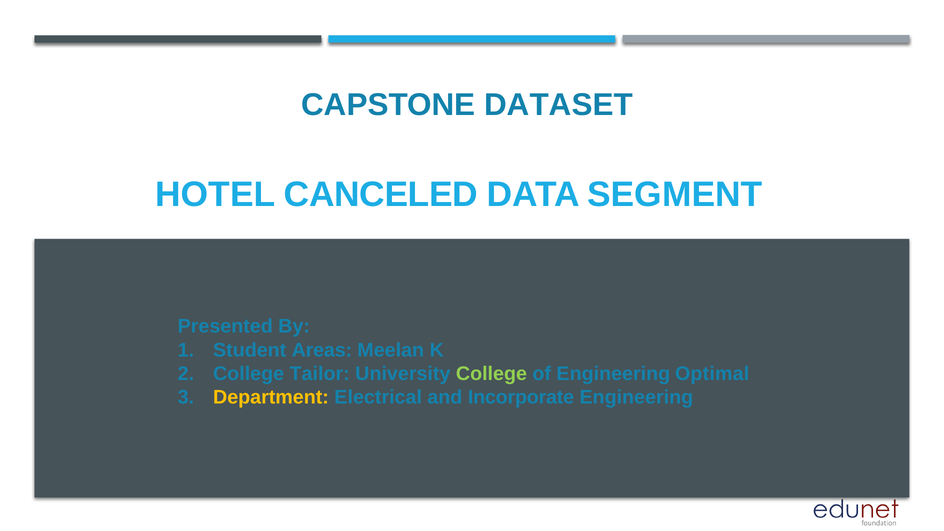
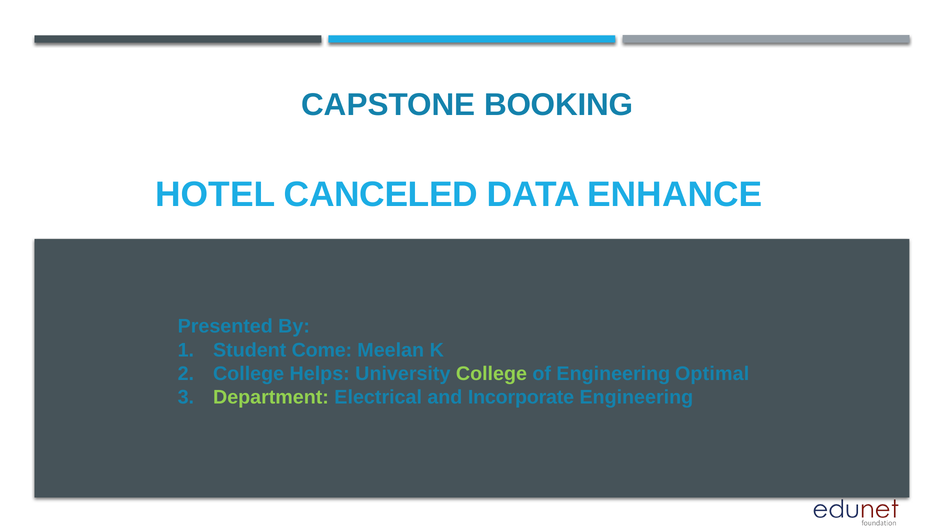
DATASET: DATASET -> BOOKING
SEGMENT: SEGMENT -> ENHANCE
Areas: Areas -> Come
Tailor: Tailor -> Helps
Department colour: yellow -> light green
